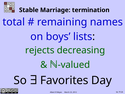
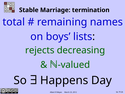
Favorites: Favorites -> Happens
